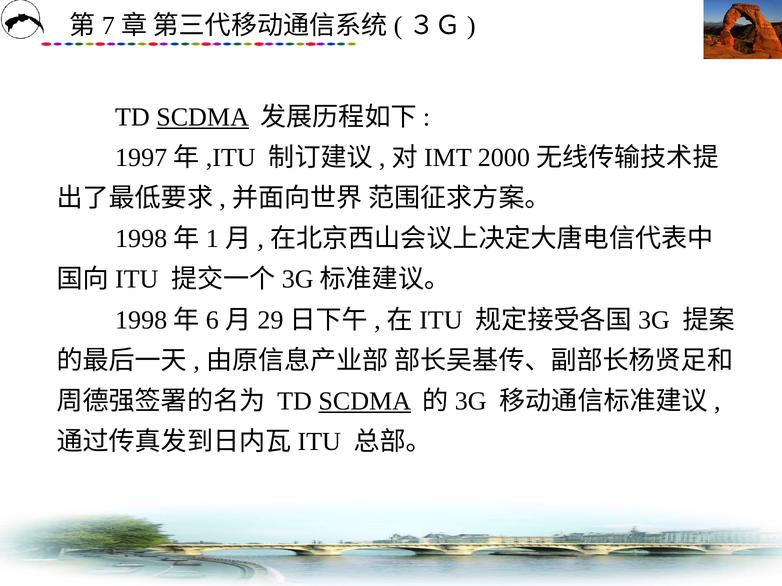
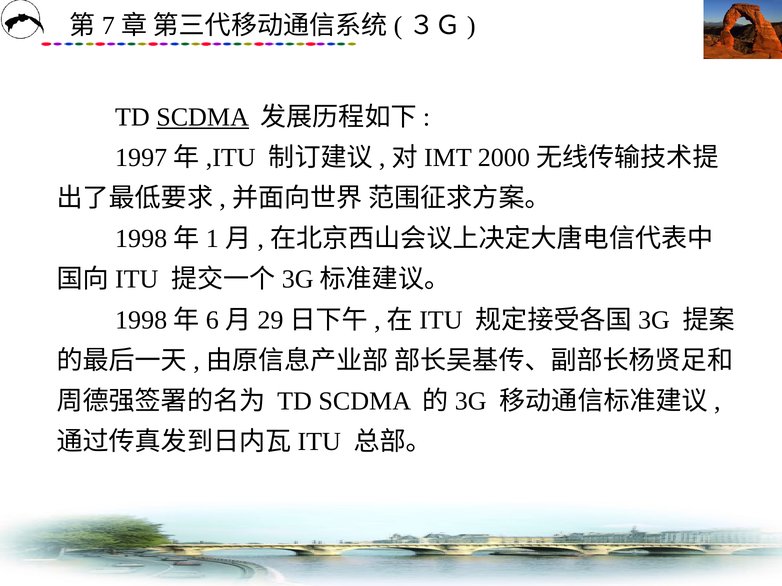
SCDMA at (365, 401) underline: present -> none
